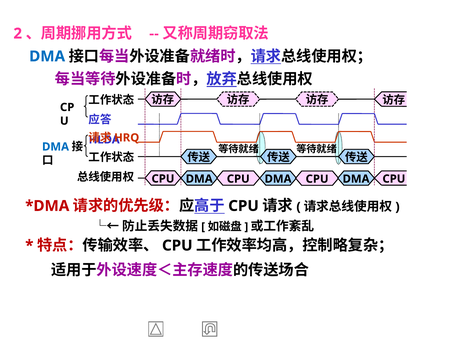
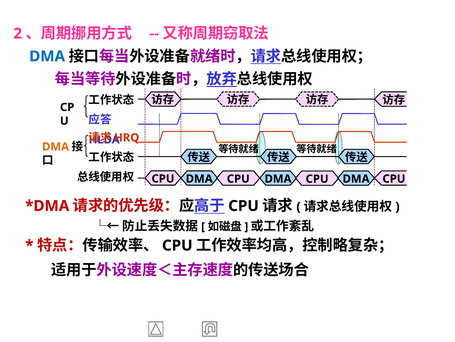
DMA at (56, 146) colour: blue -> orange
